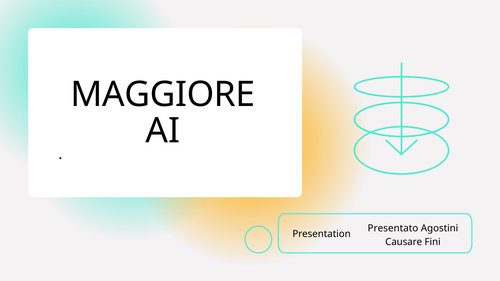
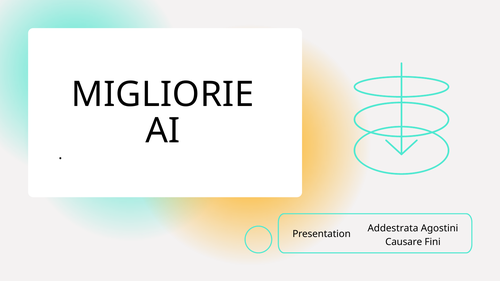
MAGGIORE: MAGGIORE -> MIGLIORIE
Presentato: Presentato -> Addestrata
